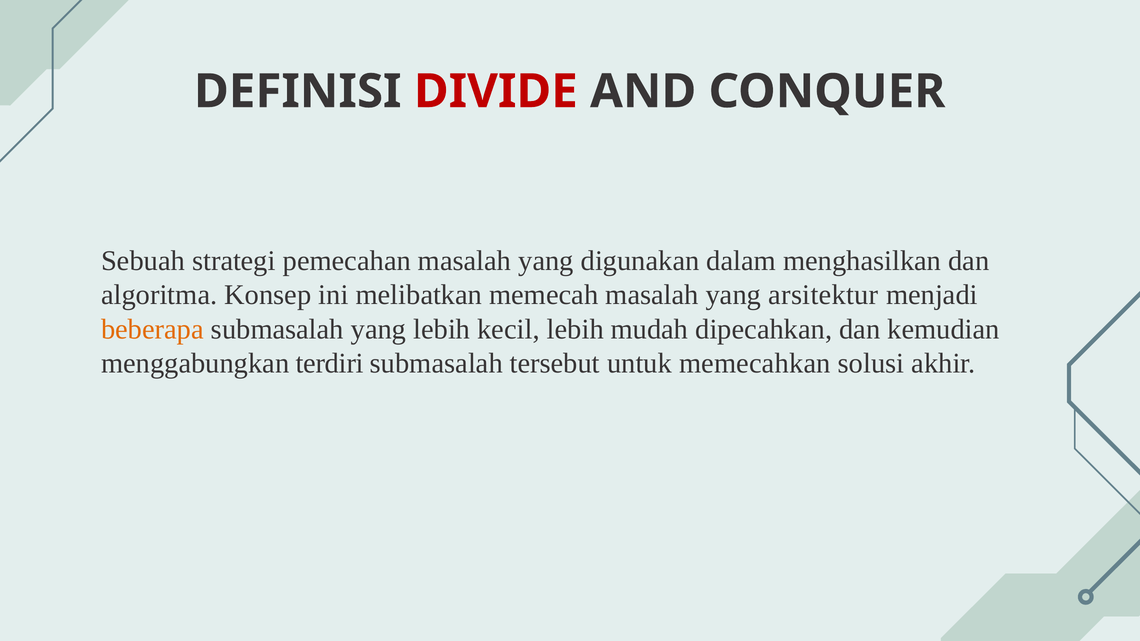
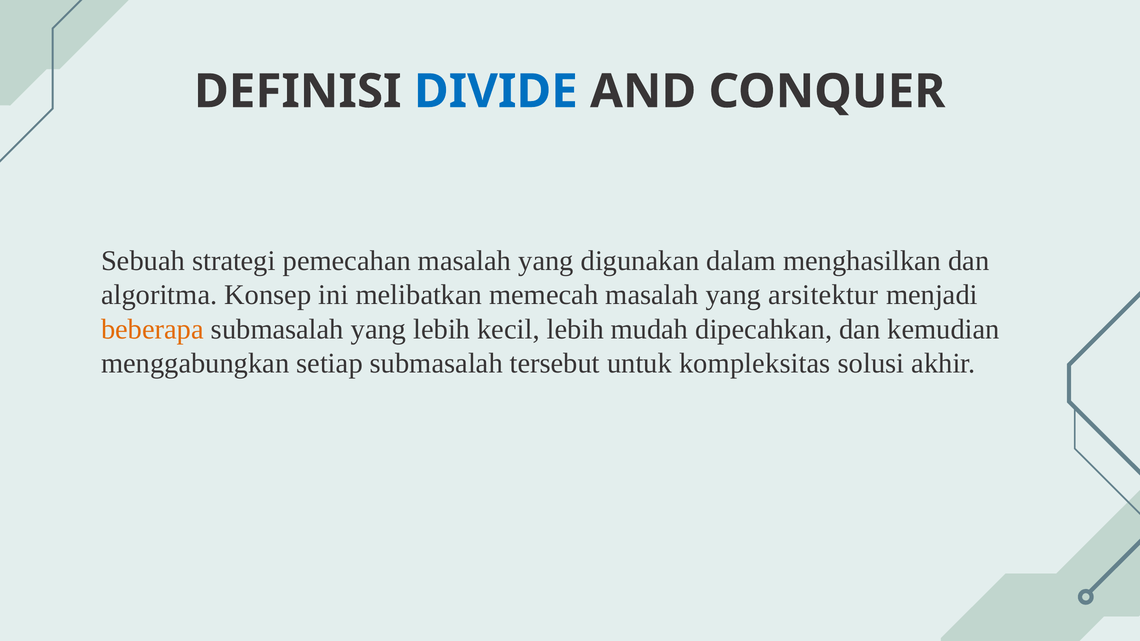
DIVIDE colour: red -> blue
terdiri: terdiri -> setiap
memecahkan: memecahkan -> kompleksitas
